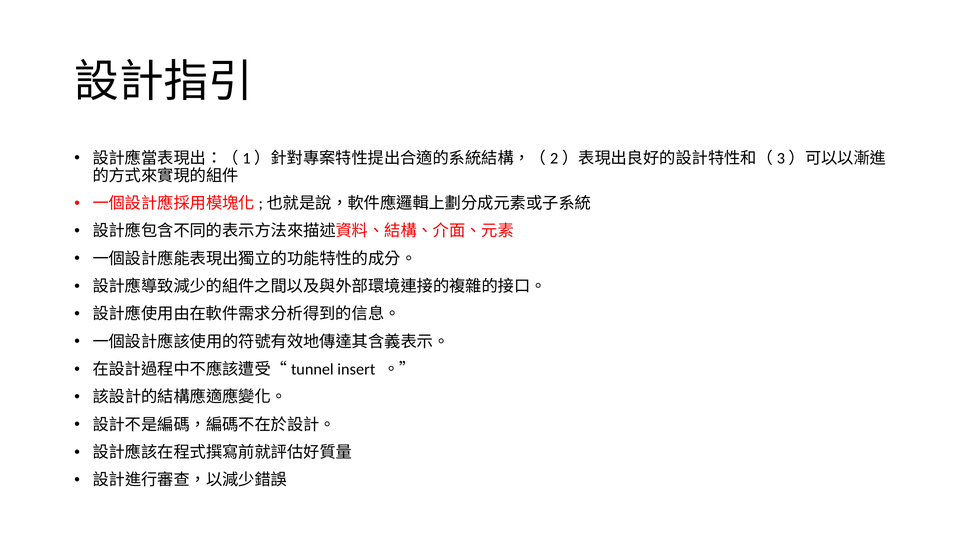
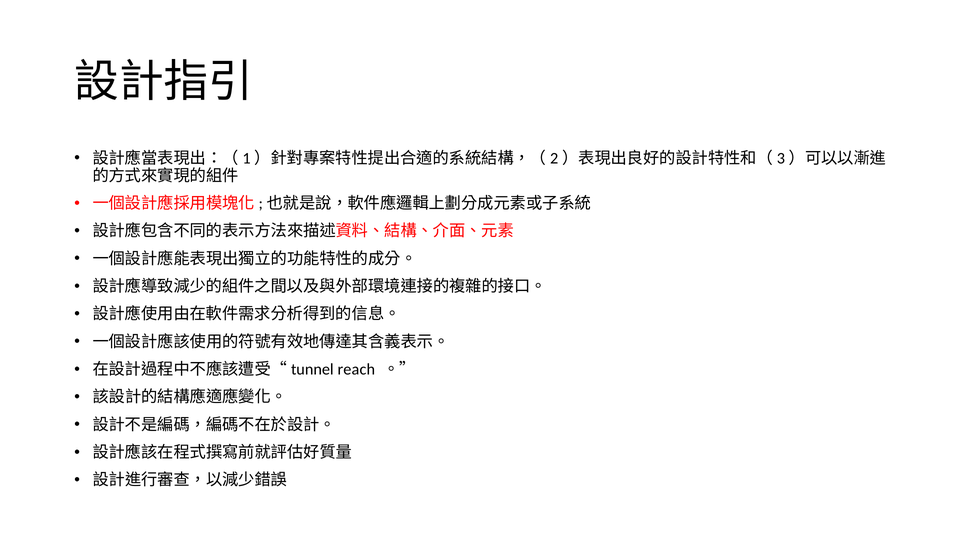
insert: insert -> reach
